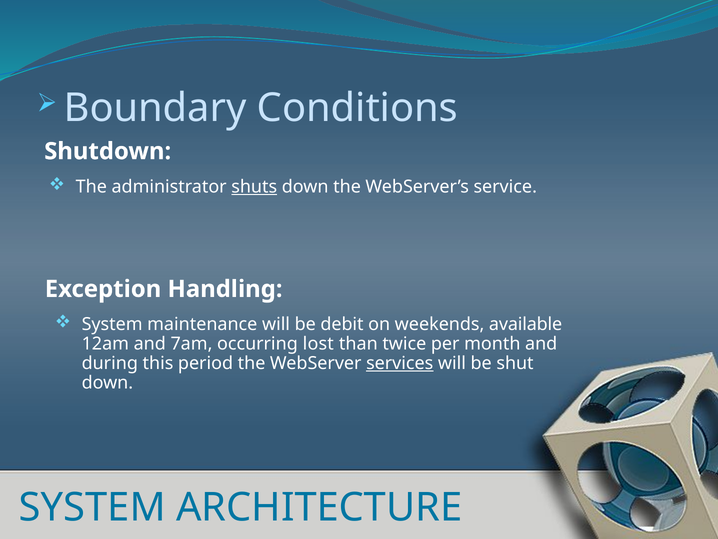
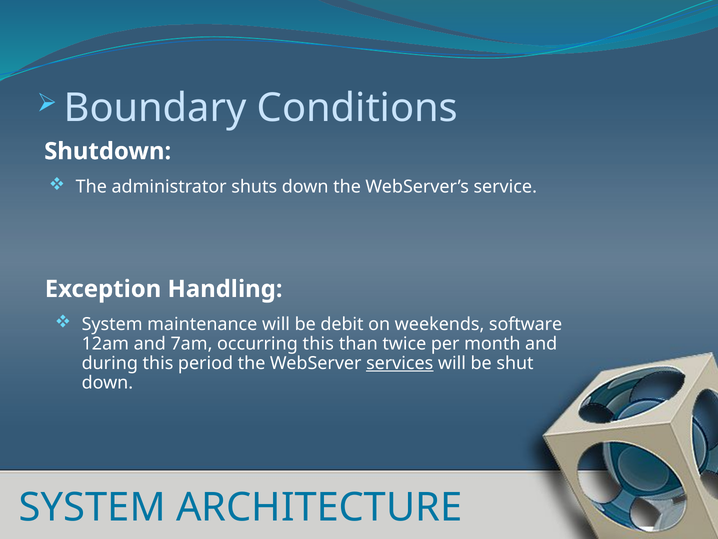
shuts underline: present -> none
available: available -> software
occurring lost: lost -> this
